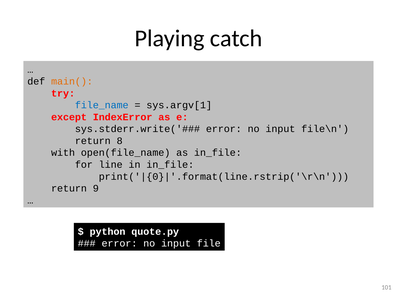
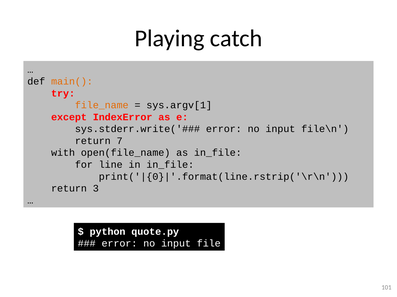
file_name colour: blue -> orange
8: 8 -> 7
9: 9 -> 3
